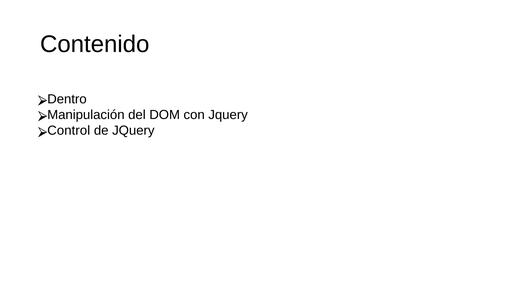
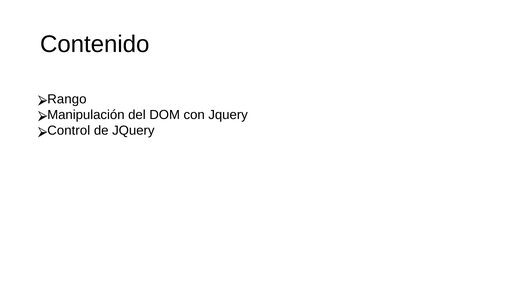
Dentro: Dentro -> Rango
